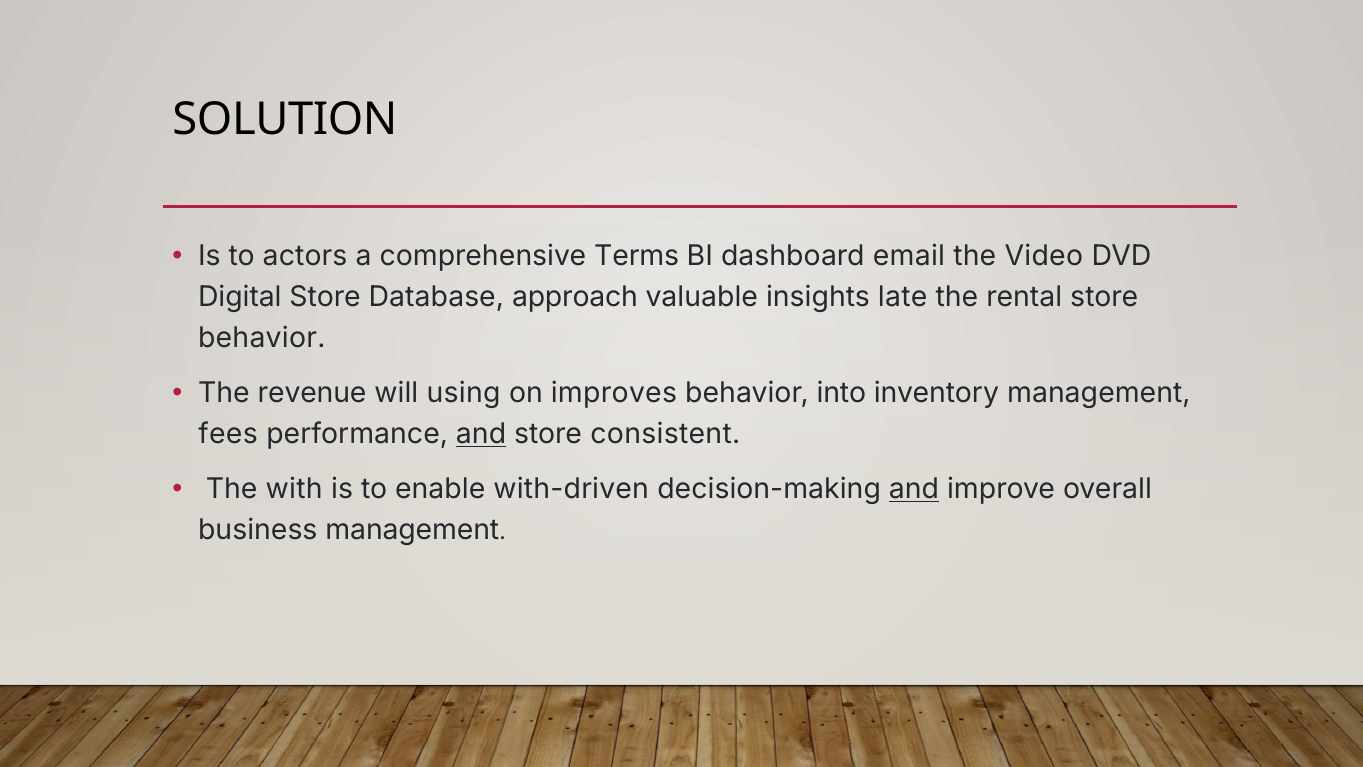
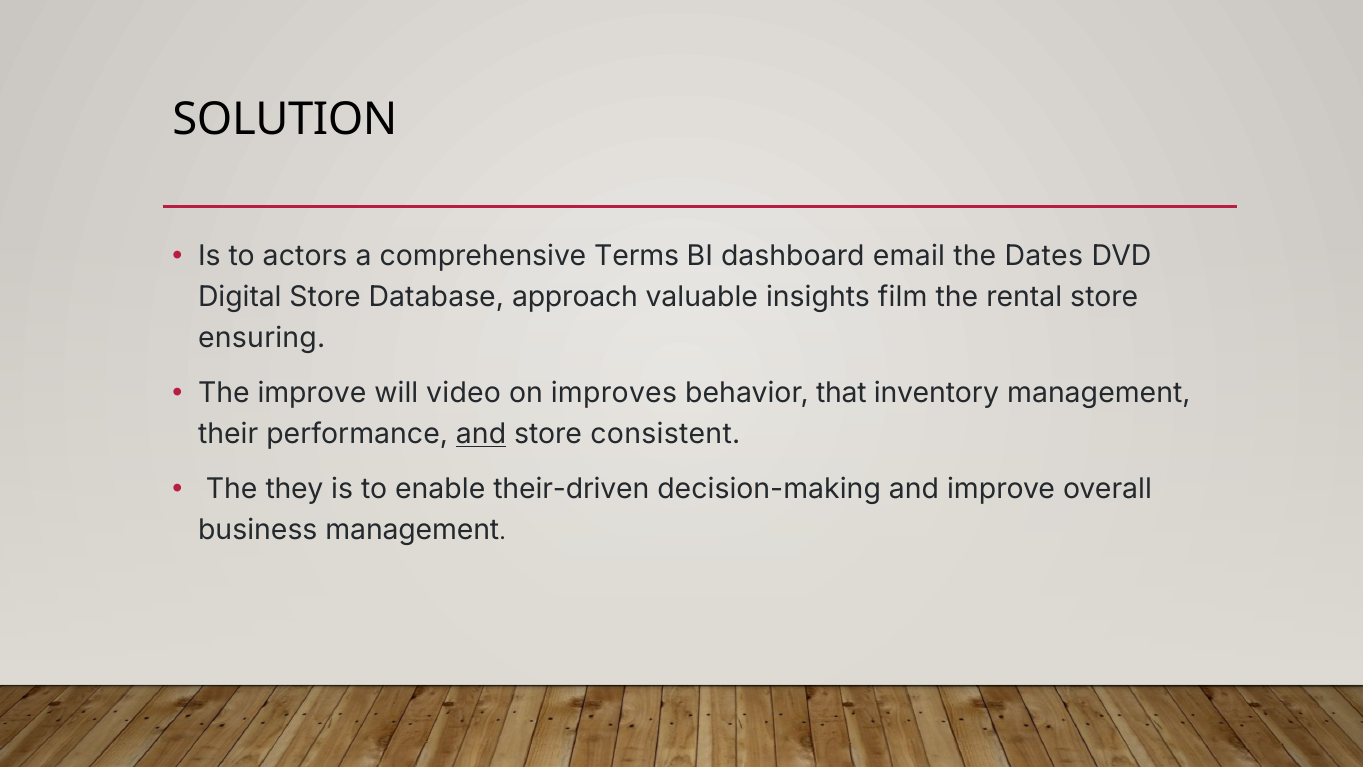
Video: Video -> Dates
late: late -> film
behavior at (262, 338): behavior -> ensuring
The revenue: revenue -> improve
using: using -> video
into: into -> that
fees: fees -> their
with: with -> they
with-driven: with-driven -> their-driven
and at (914, 489) underline: present -> none
